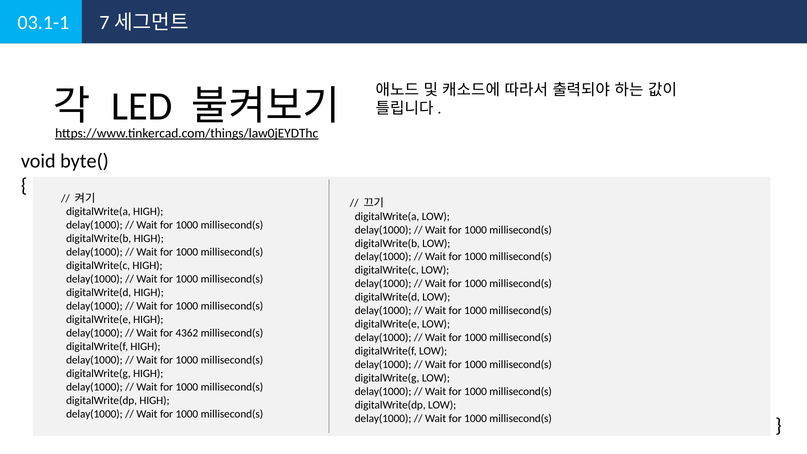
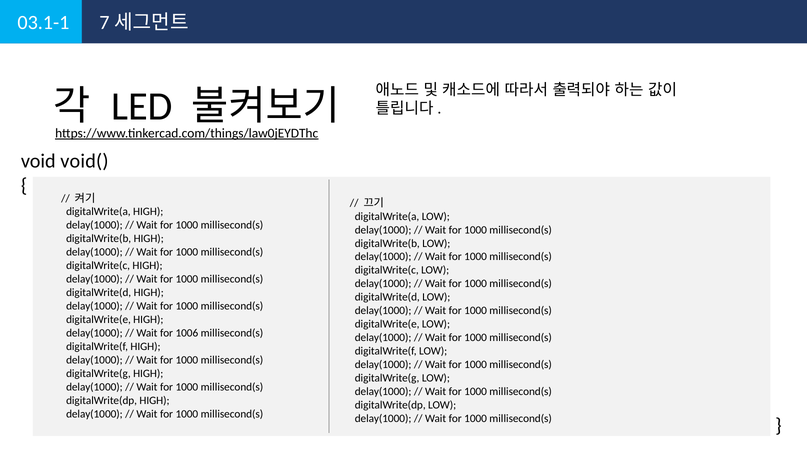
byte(: byte( -> void(
4362: 4362 -> 1006
